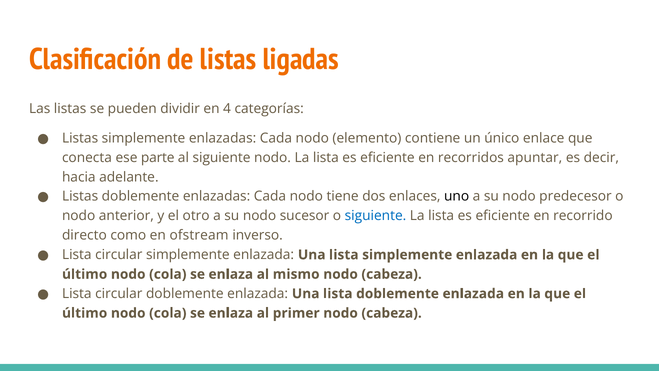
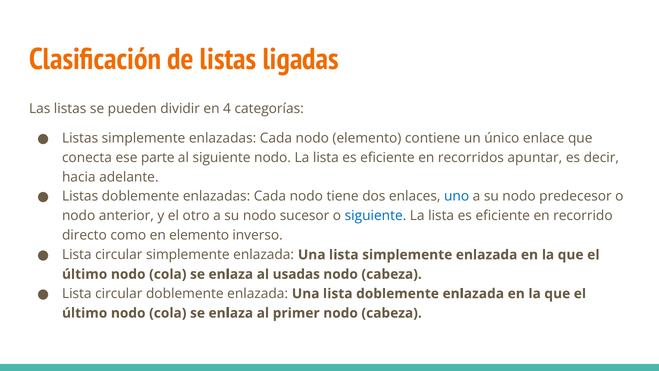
uno colour: black -> blue
en ofstream: ofstream -> elemento
mismo: mismo -> usadas
